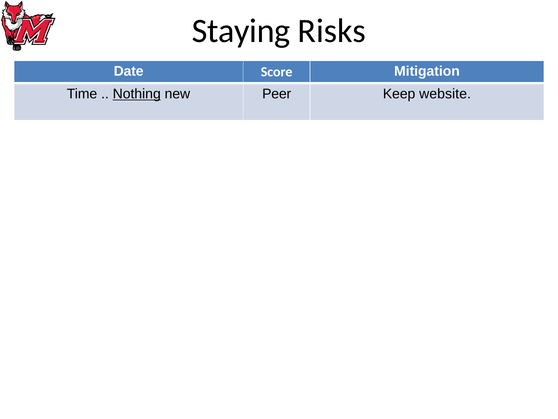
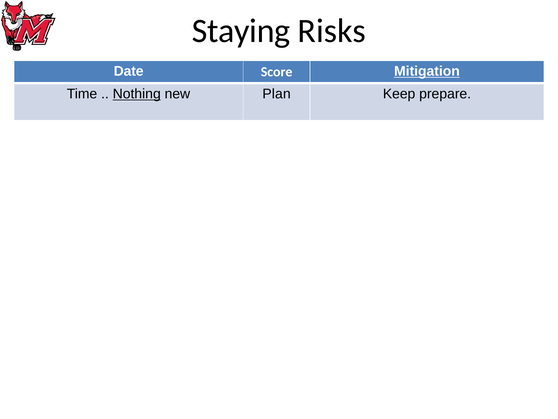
Mitigation underline: none -> present
Peer: Peer -> Plan
website: website -> prepare
